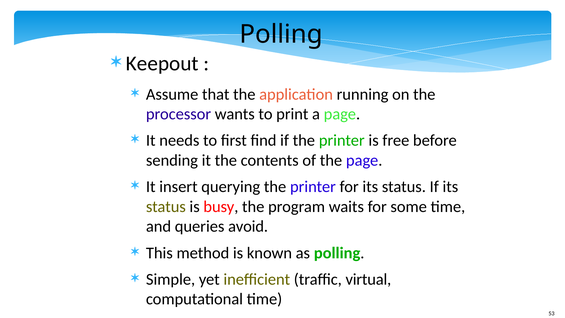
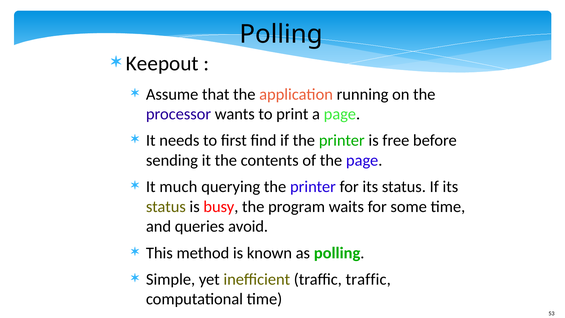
insert: insert -> much
traffic virtual: virtual -> traffic
